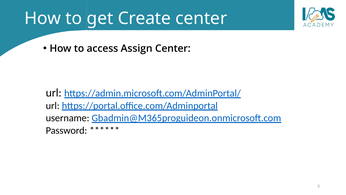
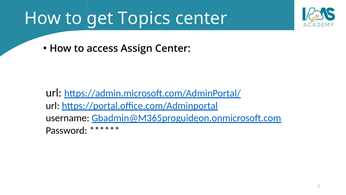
Create: Create -> Topics
